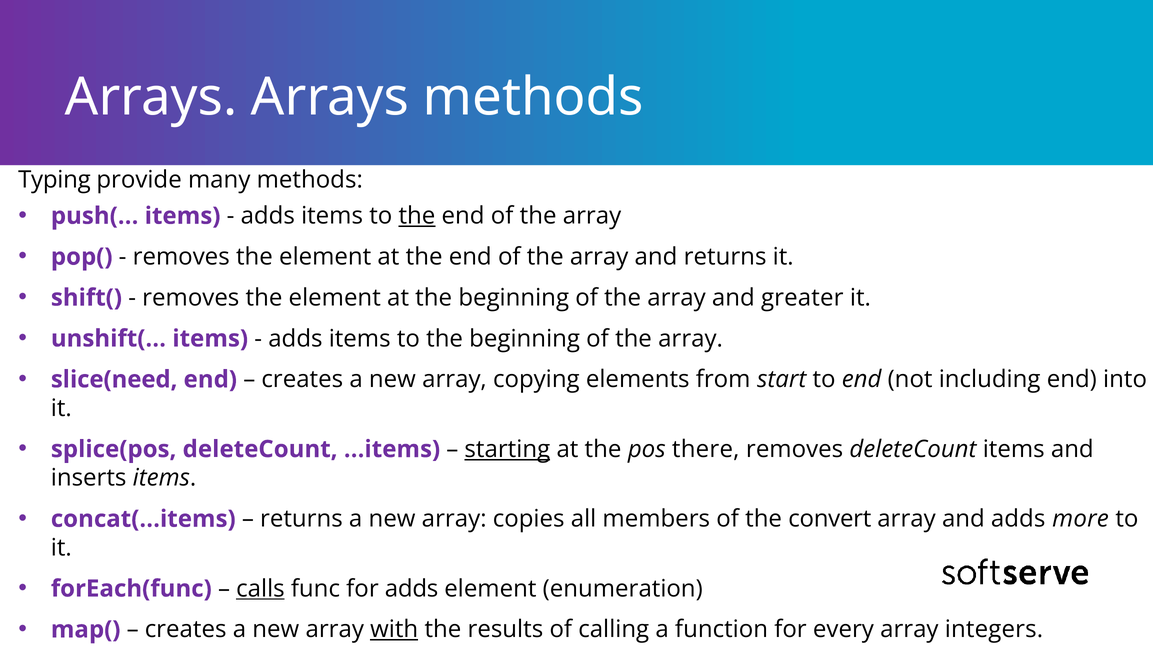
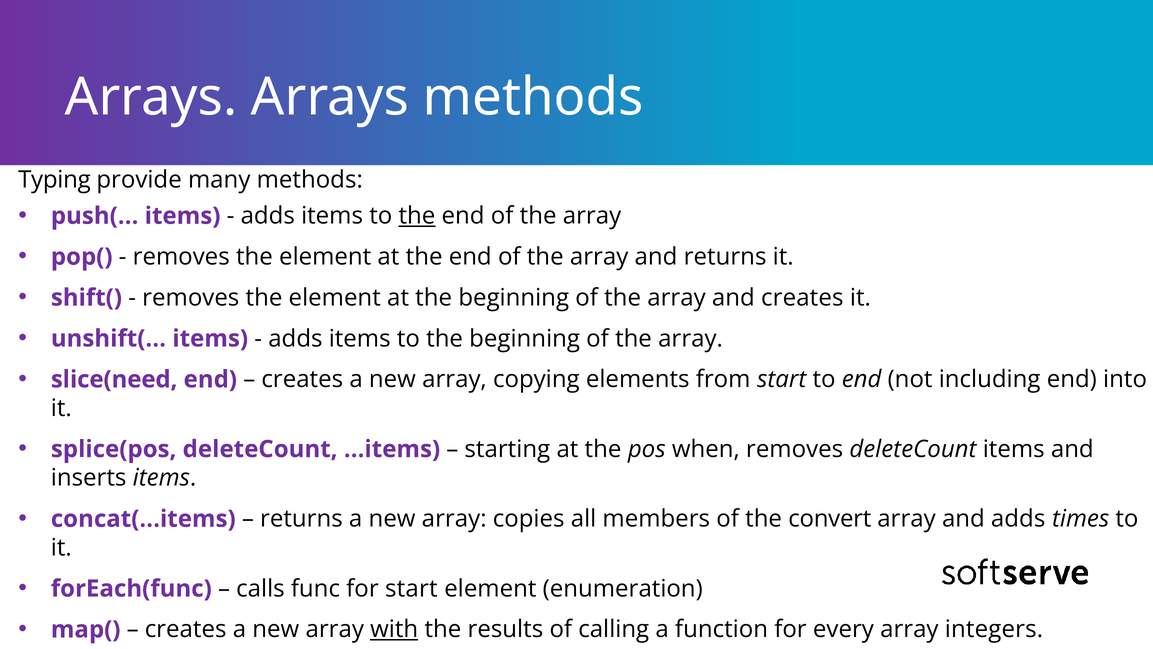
and greater: greater -> creates
starting underline: present -> none
there: there -> when
more: more -> times
calls underline: present -> none
for adds: adds -> start
